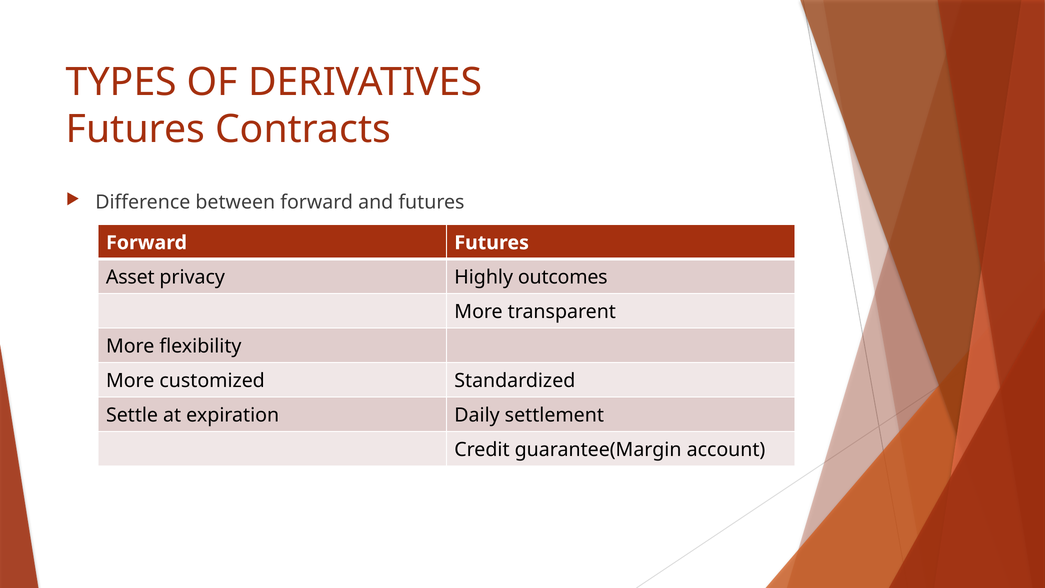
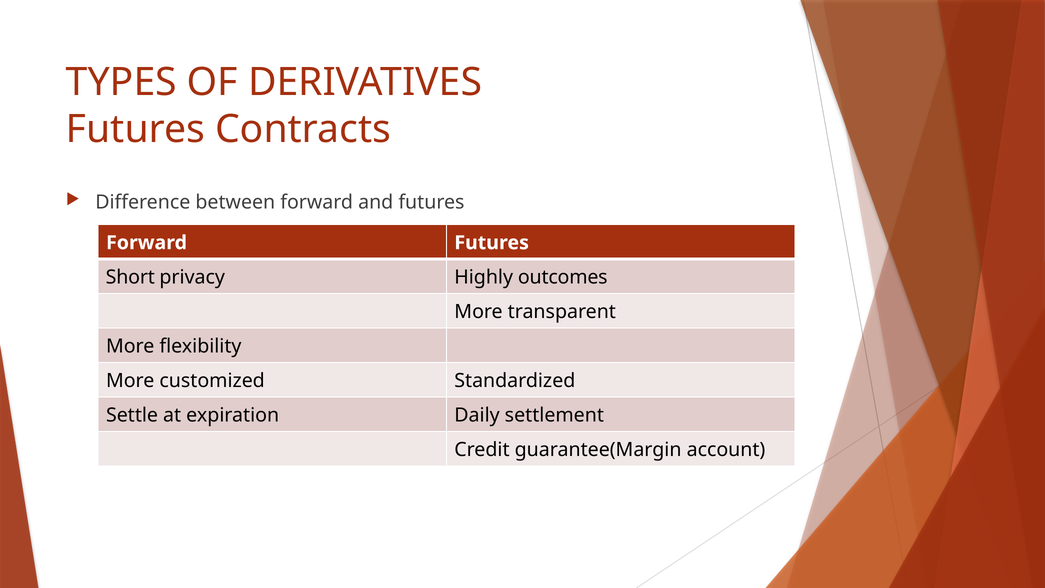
Asset: Asset -> Short
